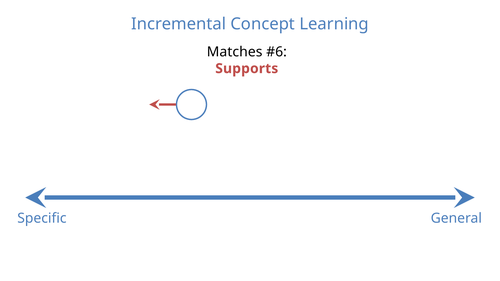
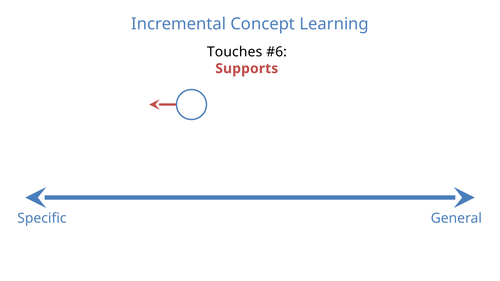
Matches: Matches -> Touches
